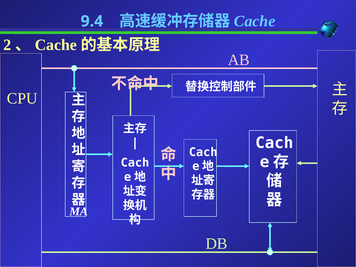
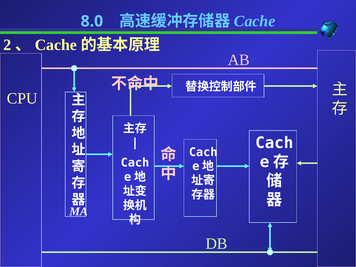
9.4: 9.4 -> 8.0
